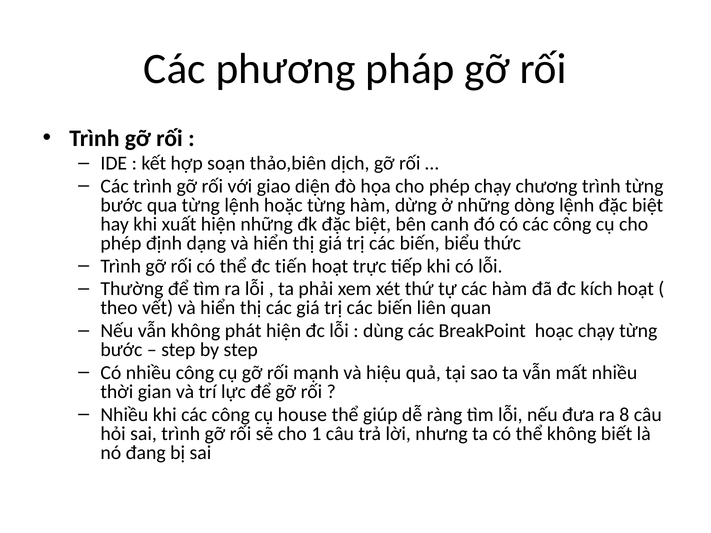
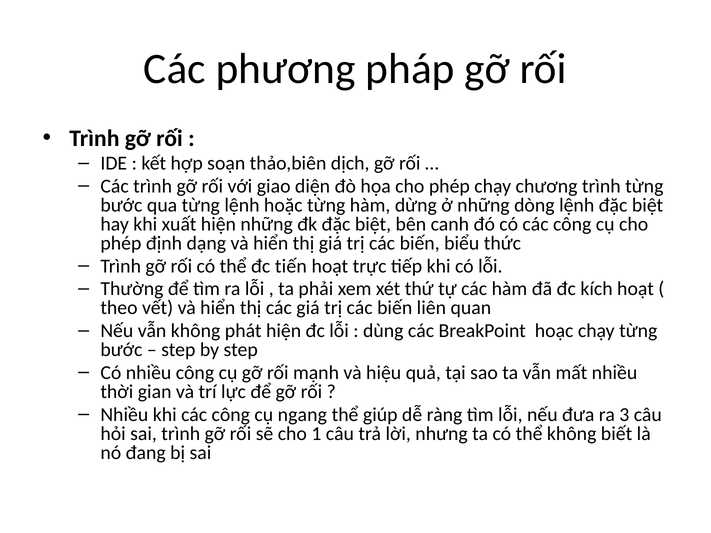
house: house -> ngang
8: 8 -> 3
